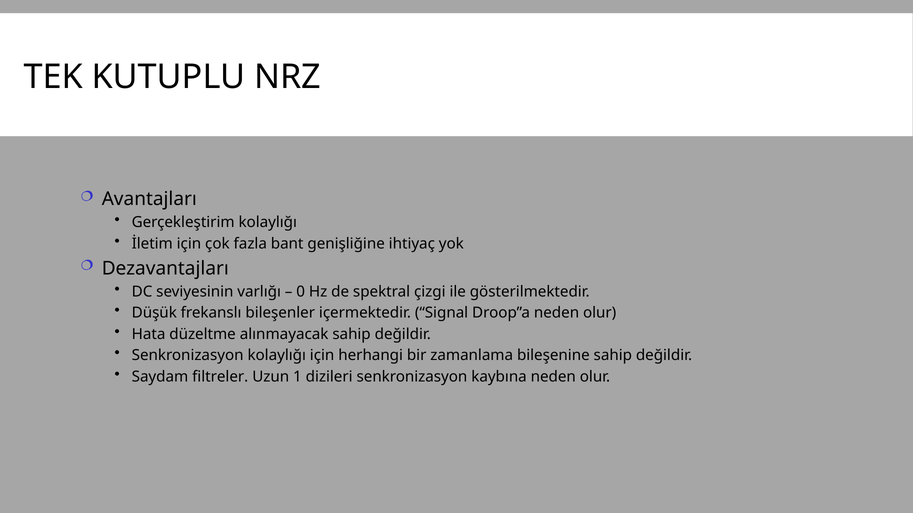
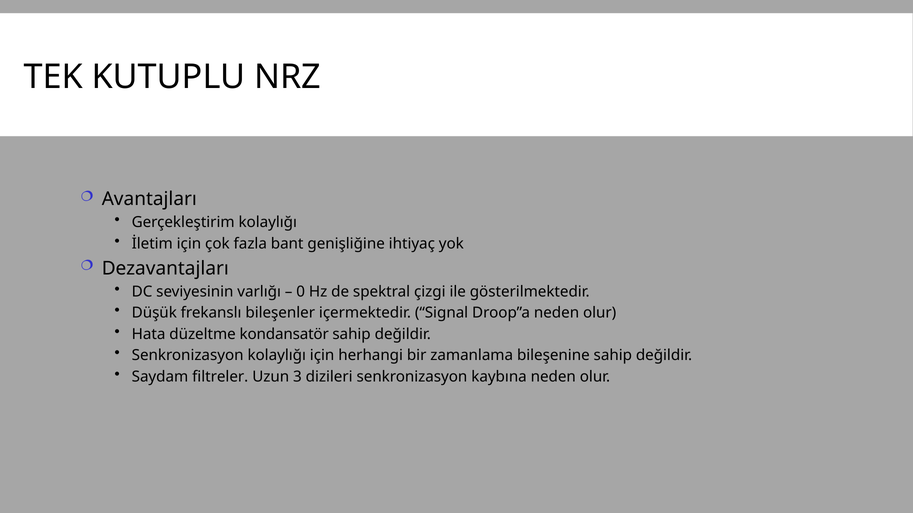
alınmayacak: alınmayacak -> kondansatör
1: 1 -> 3
